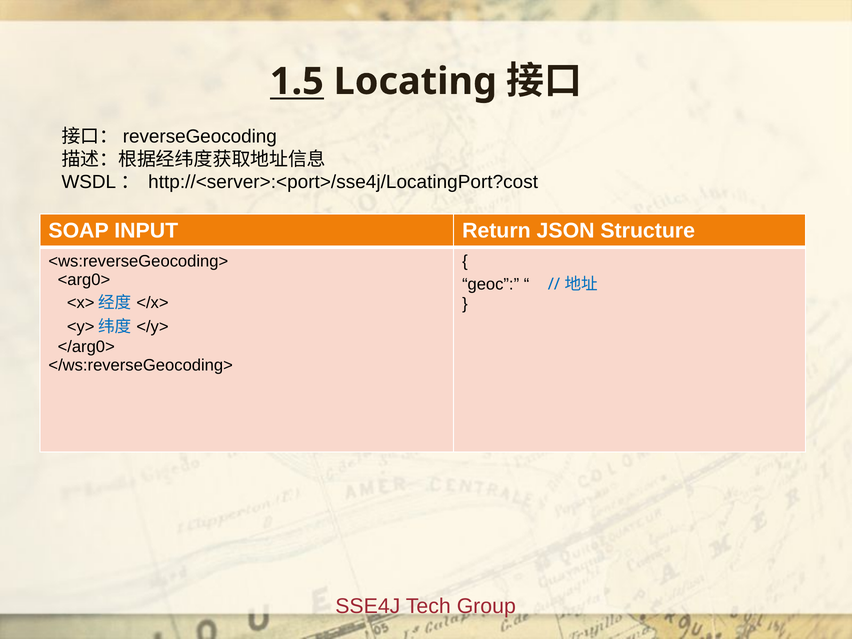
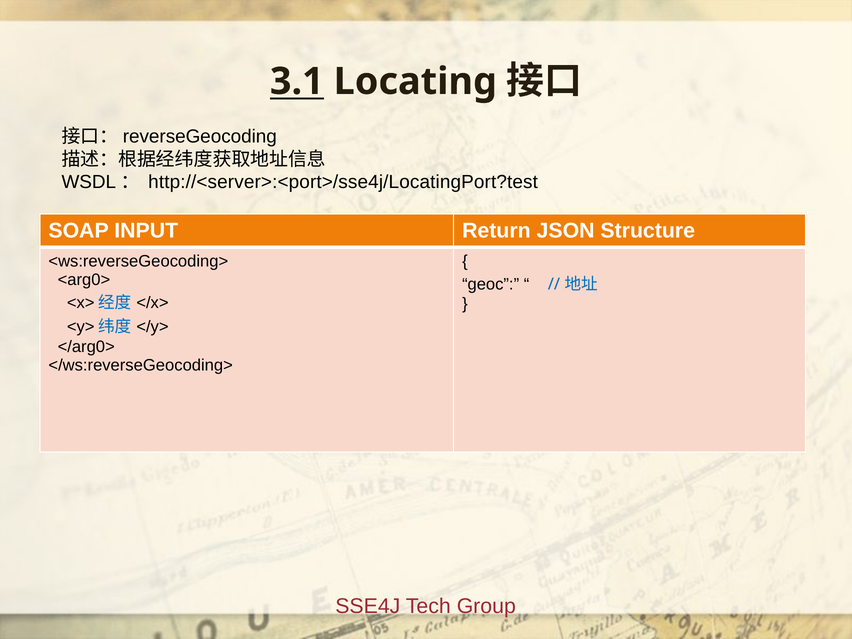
1.5: 1.5 -> 3.1
http://<server>:<port>/sse4j/LocatingPort?cost: http://<server>:<port>/sse4j/LocatingPort?cost -> http://<server>:<port>/sse4j/LocatingPort?test
